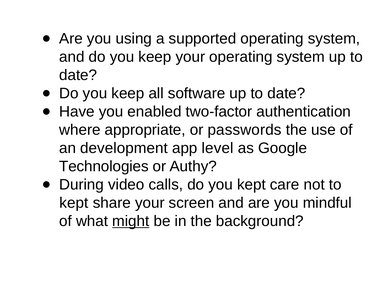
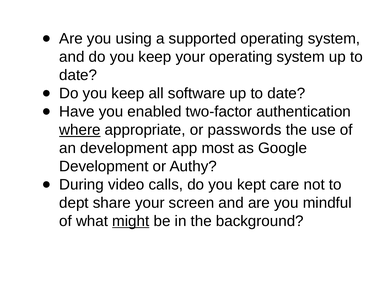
where underline: none -> present
level: level -> most
Technologies at (104, 167): Technologies -> Development
kept at (74, 203): kept -> dept
